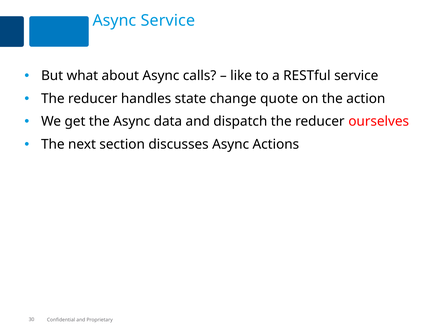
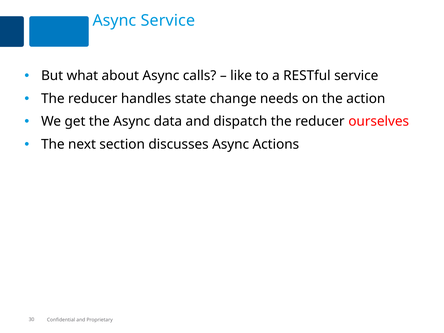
quote: quote -> needs
